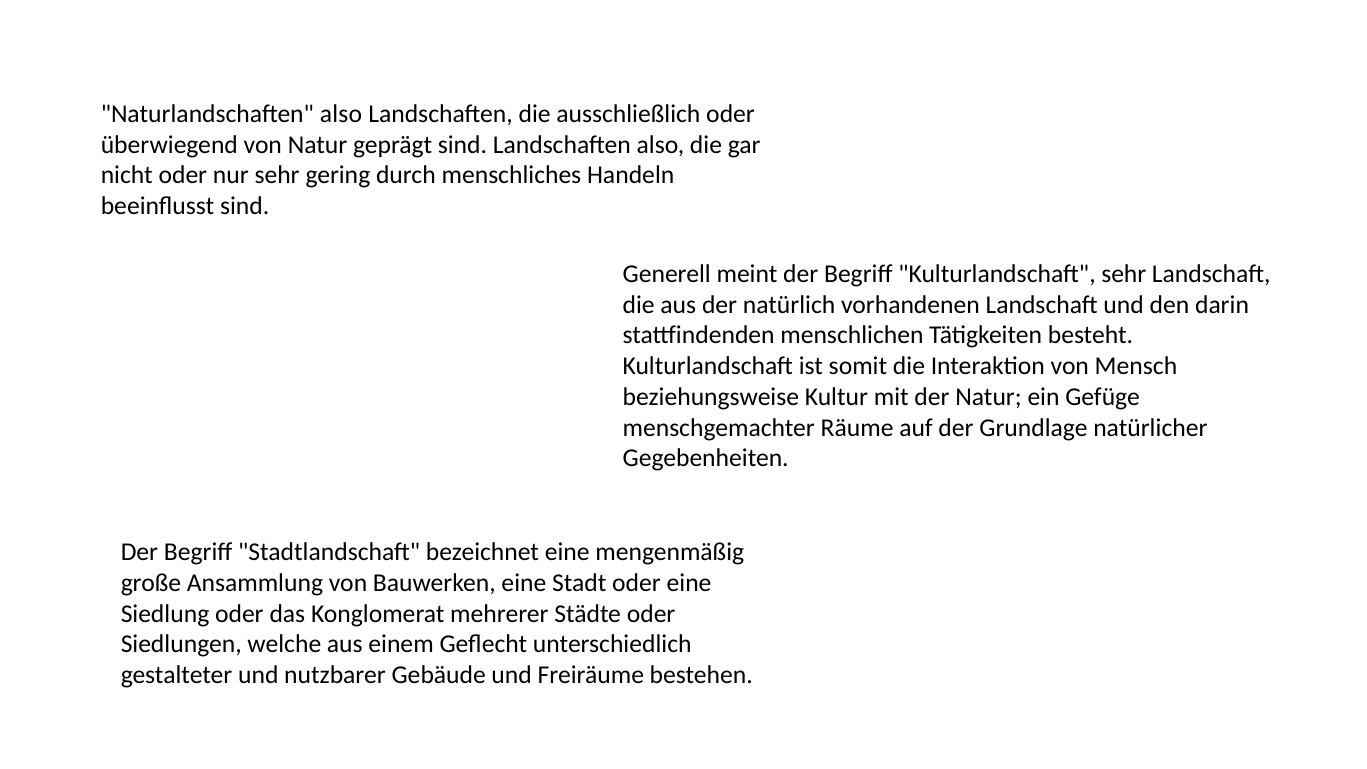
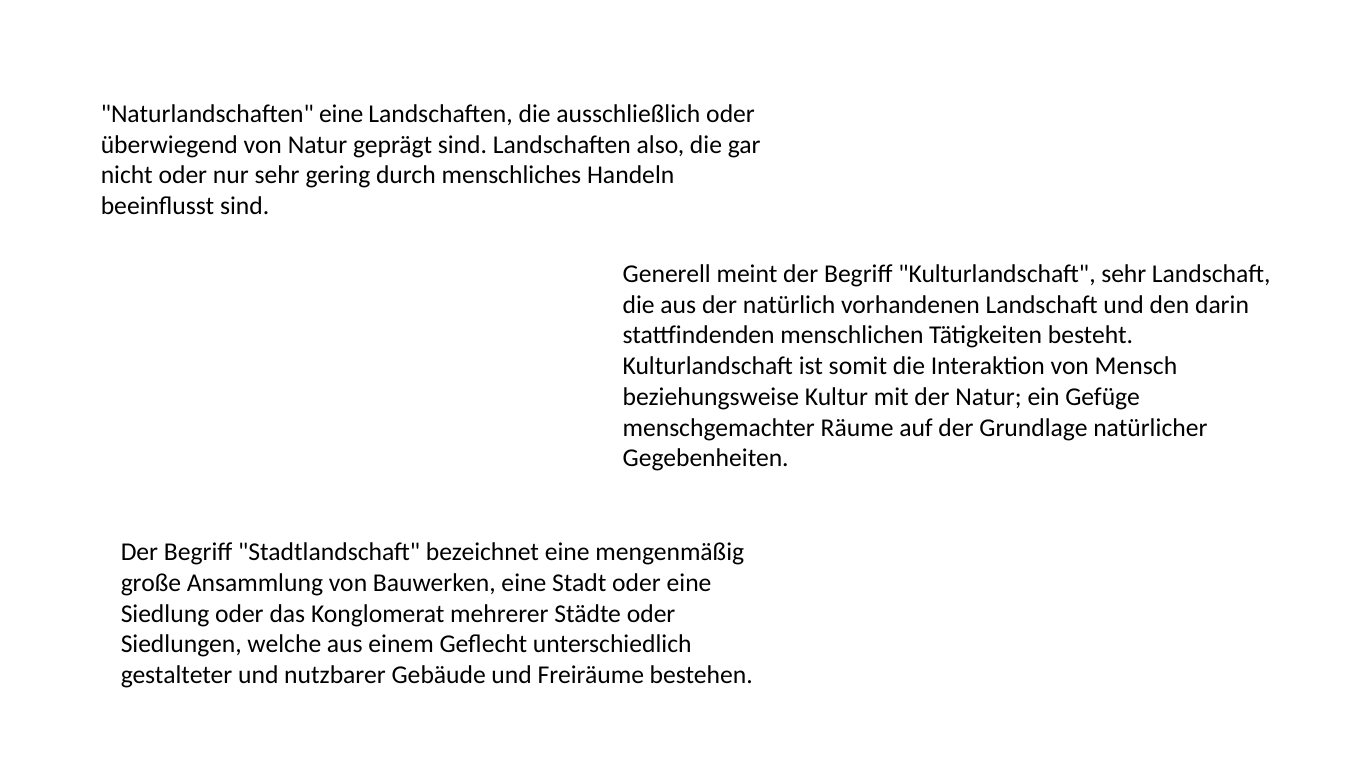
Naturlandschaften also: also -> eine
